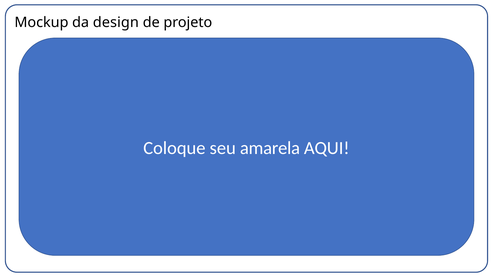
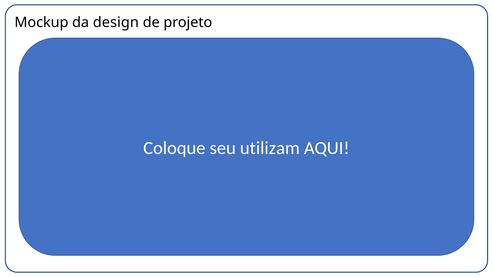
amarela: amarela -> utilizam
